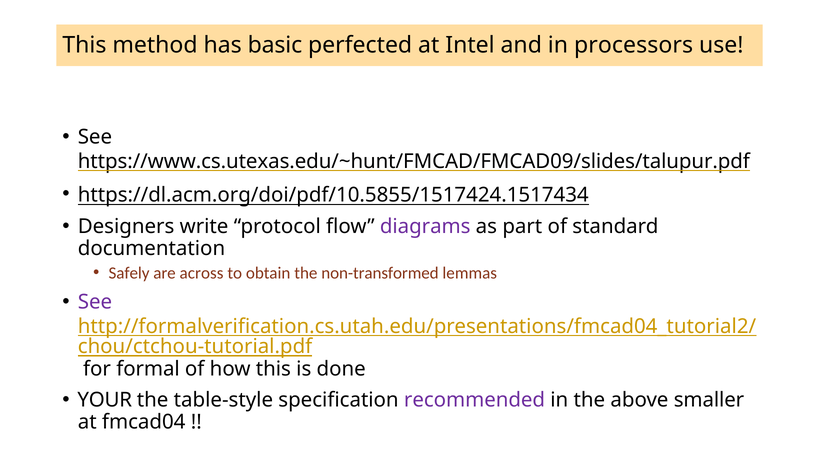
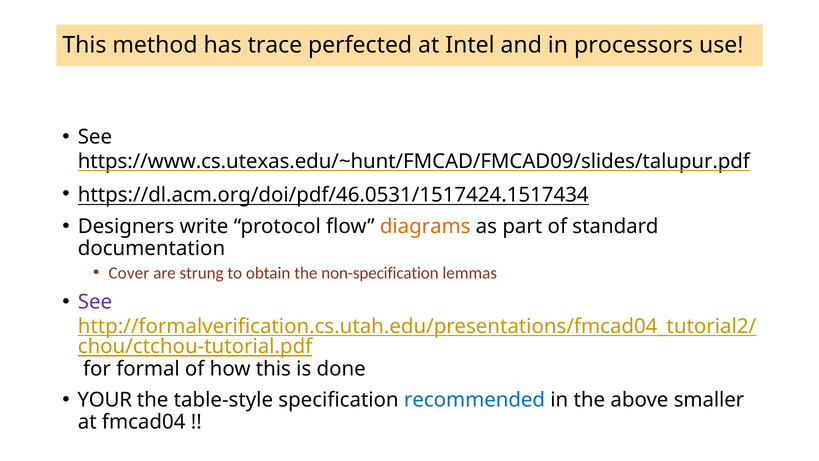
basic: basic -> trace
https://dl.acm.org/doi/pdf/10.5855/1517424.1517434: https://dl.acm.org/doi/pdf/10.5855/1517424.1517434 -> https://dl.acm.org/doi/pdf/46.0531/1517424.1517434
diagrams colour: purple -> orange
Safely: Safely -> Cover
across: across -> strung
non-transformed: non-transformed -> non-specification
recommended colour: purple -> blue
